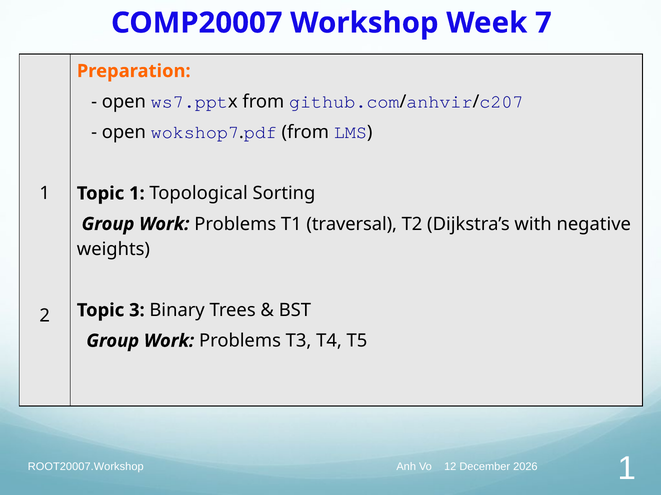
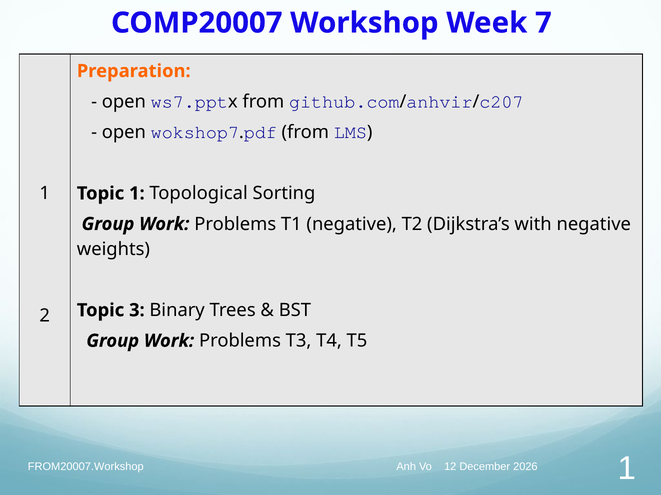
T1 traversal: traversal -> negative
ROOT20007.Workshop: ROOT20007.Workshop -> FROM20007.Workshop
